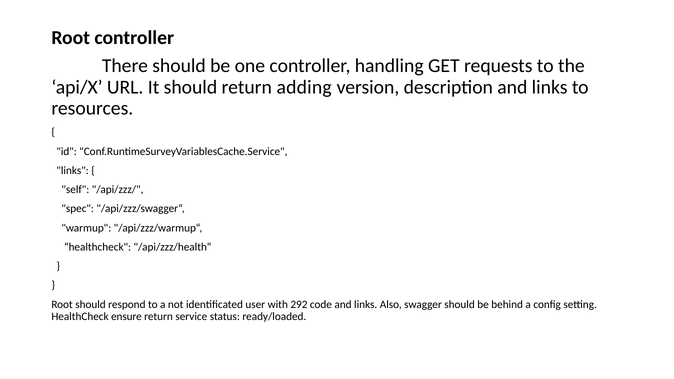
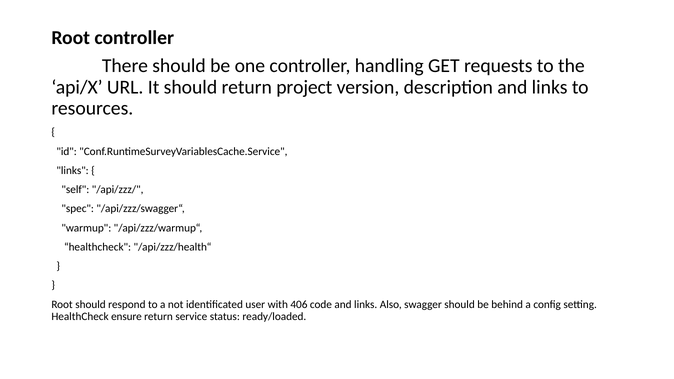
adding: adding -> project
292: 292 -> 406
